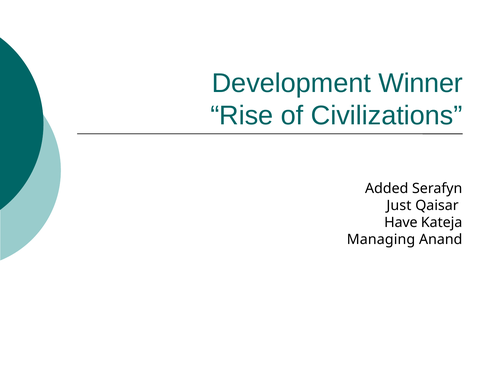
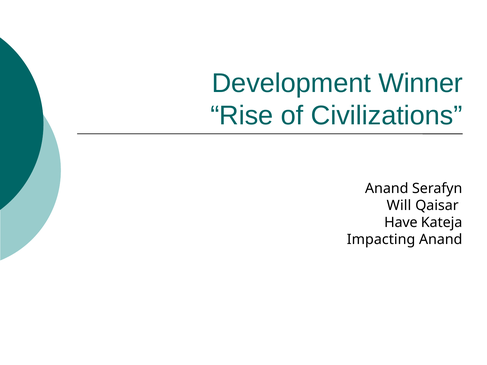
Added at (387, 189): Added -> Anand
Just: Just -> Will
Managing: Managing -> Impacting
